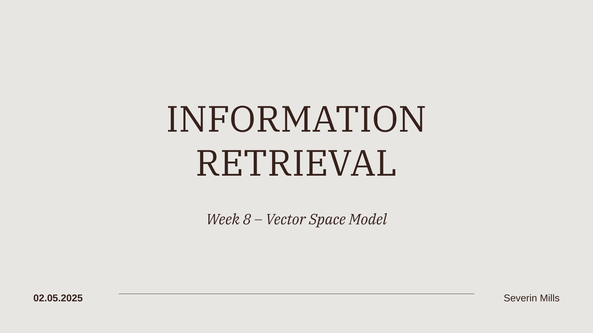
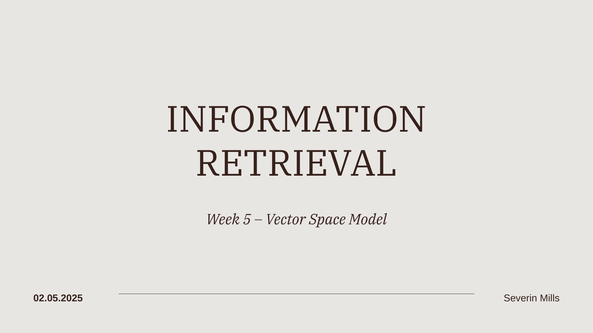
8: 8 -> 5
